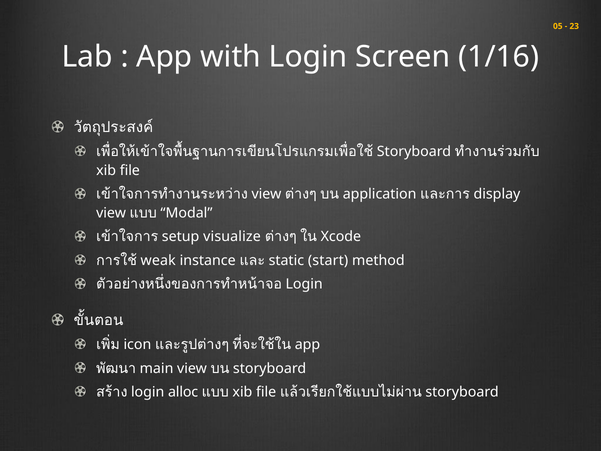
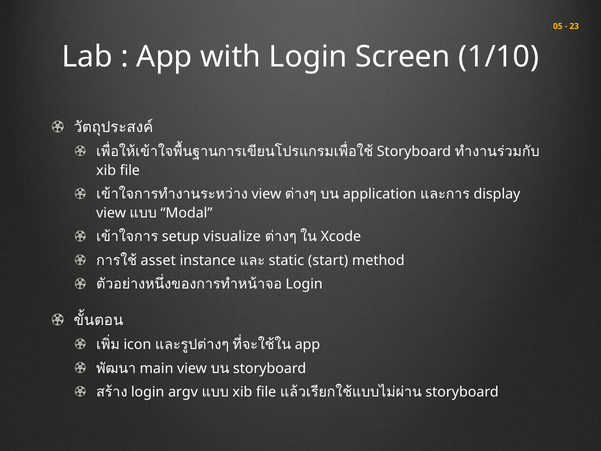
1/16: 1/16 -> 1/10
weak: weak -> asset
alloc: alloc -> argv
